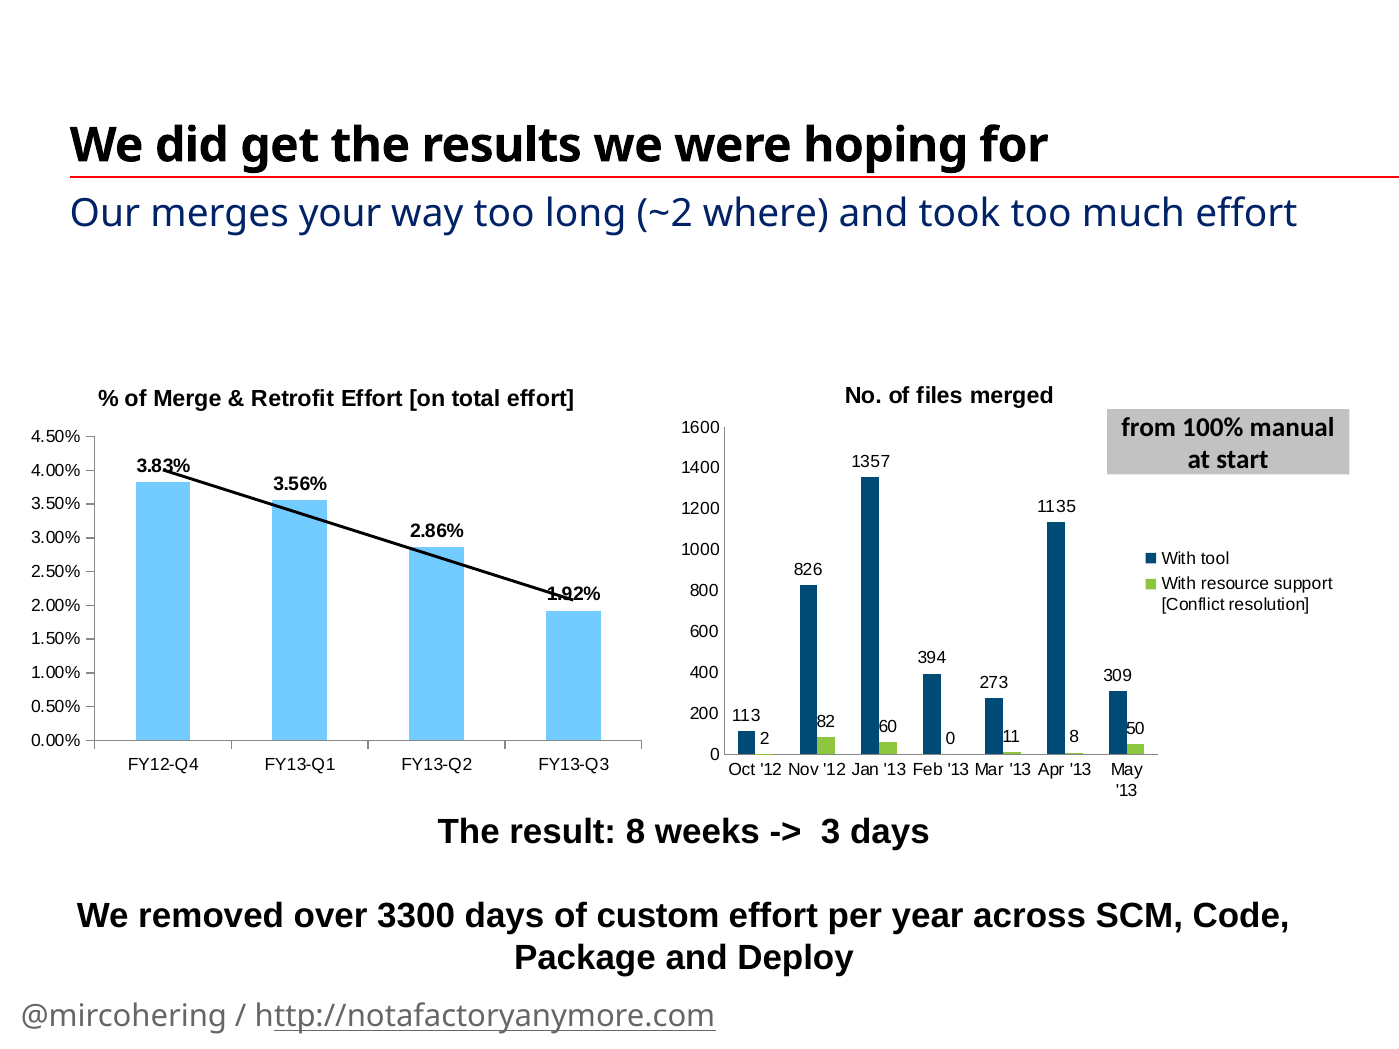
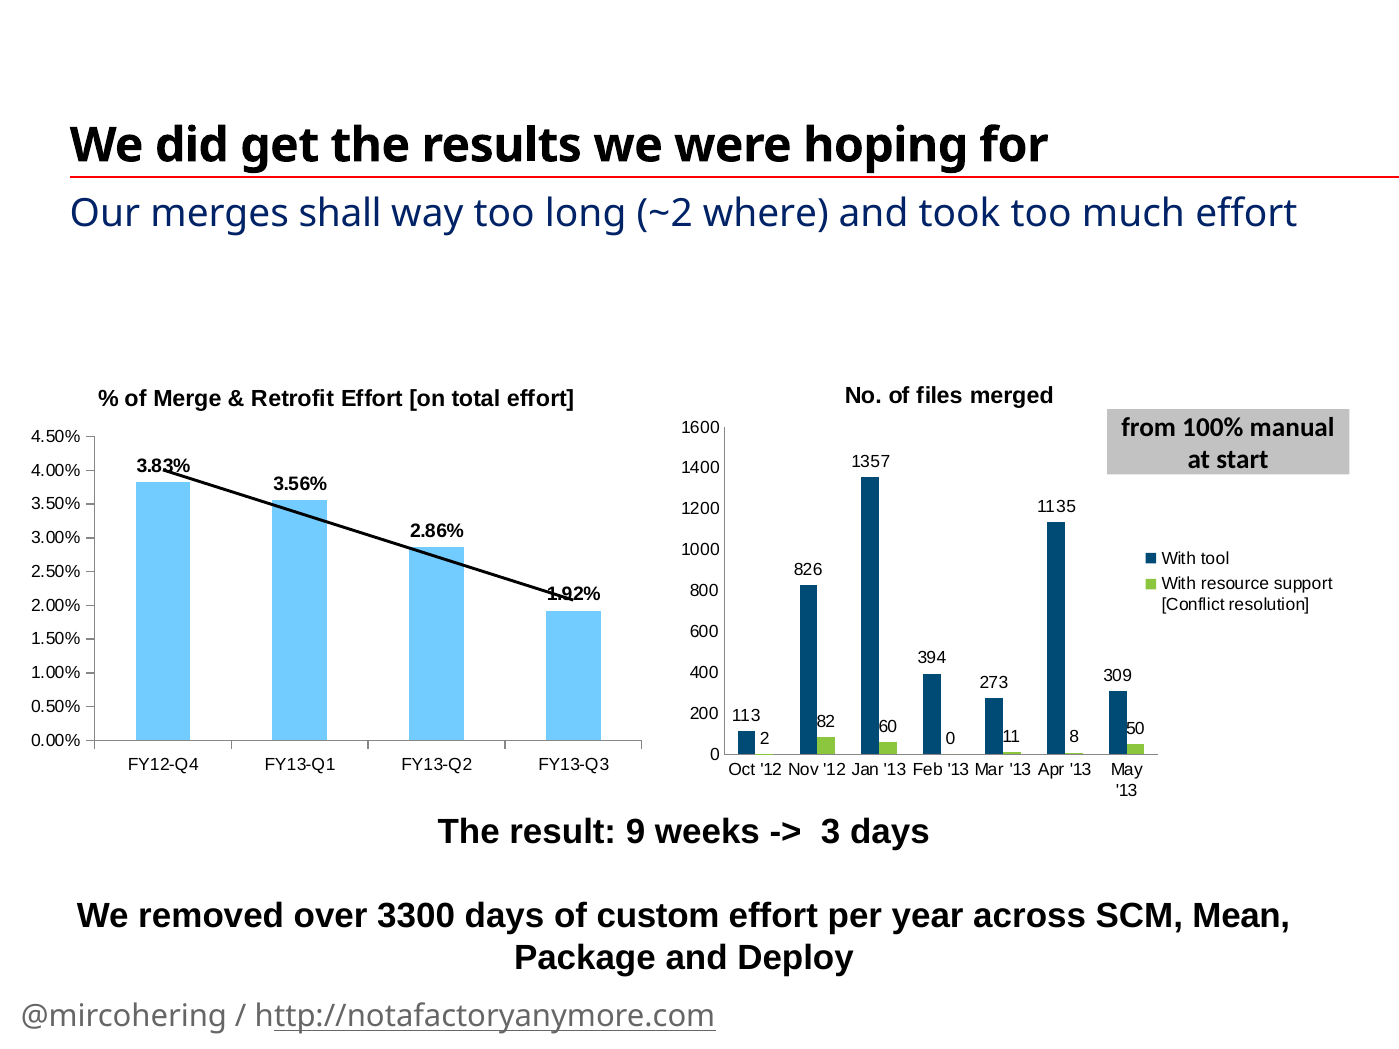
your: your -> shall
result 8: 8 -> 9
Code: Code -> Mean
